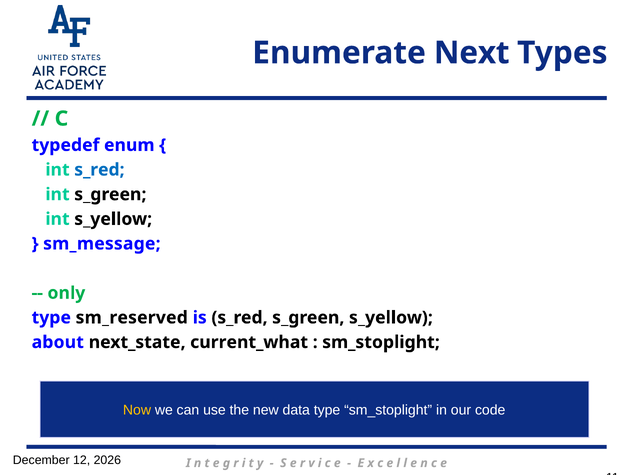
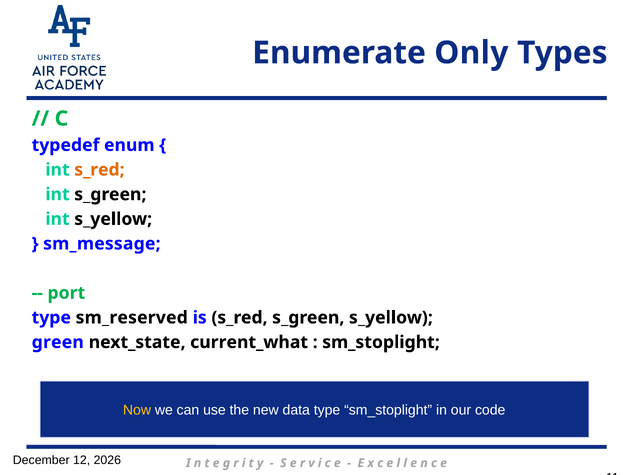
Next: Next -> Only
s_red at (99, 170) colour: blue -> orange
only: only -> port
about: about -> green
